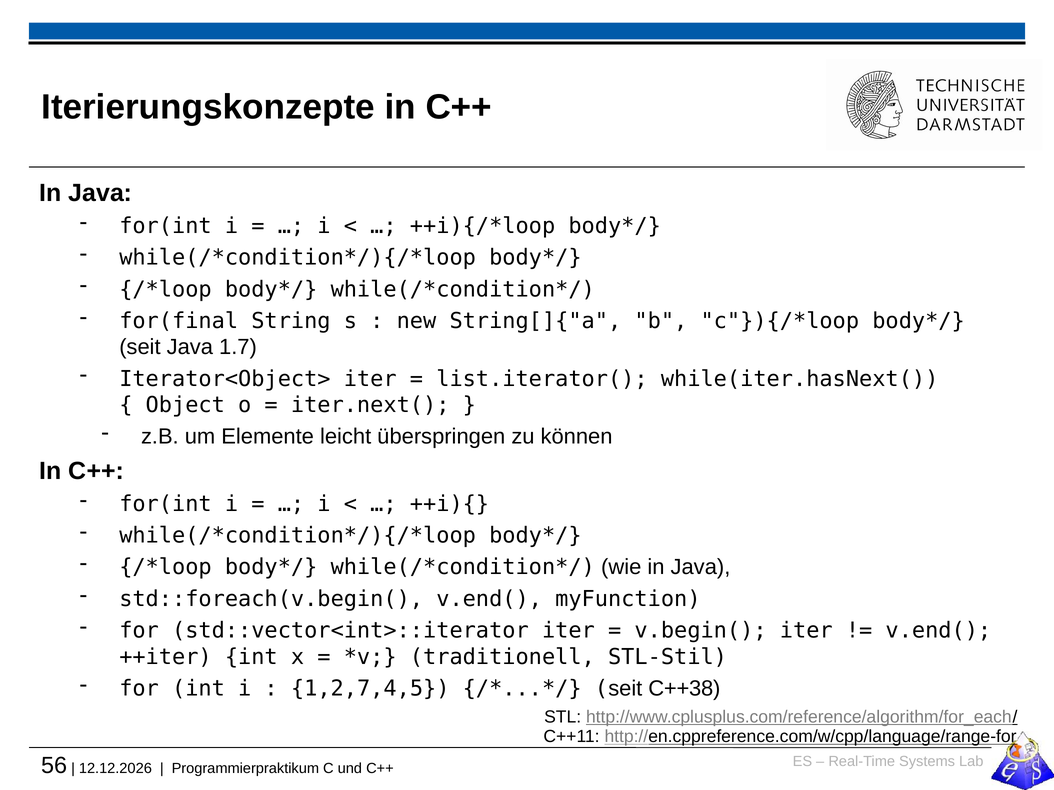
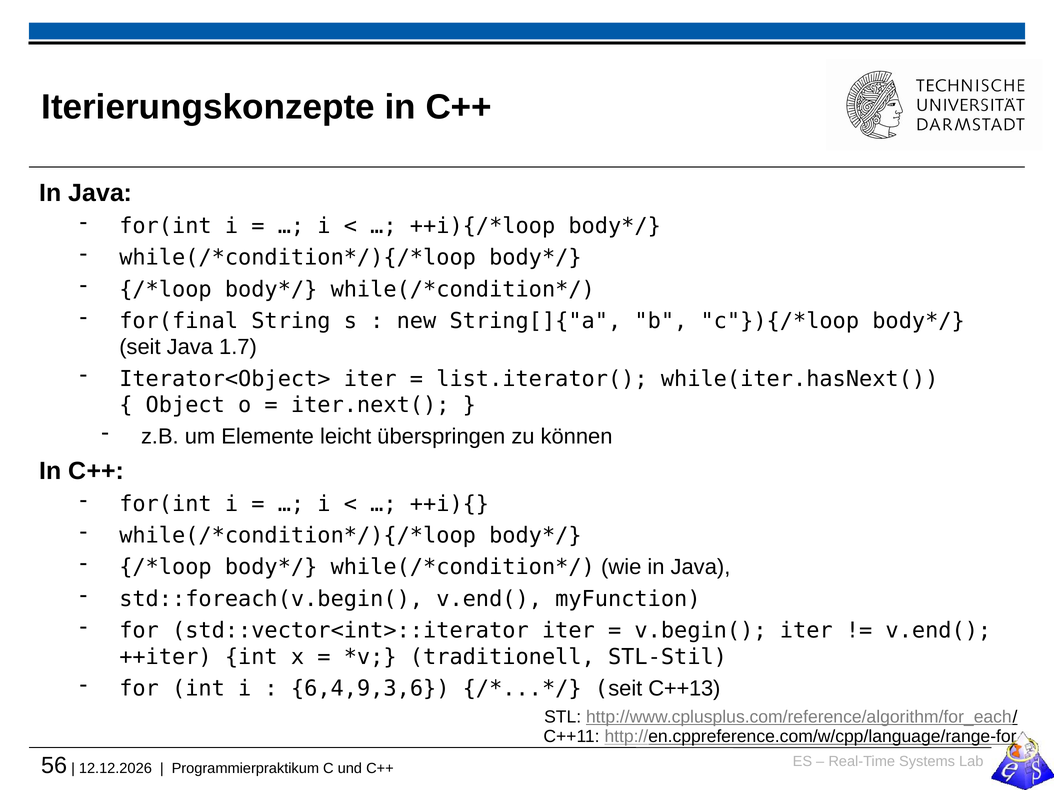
1,2,7,4,5: 1,2,7,4,5 -> 6,4,9,3,6
C++38: C++38 -> C++13
